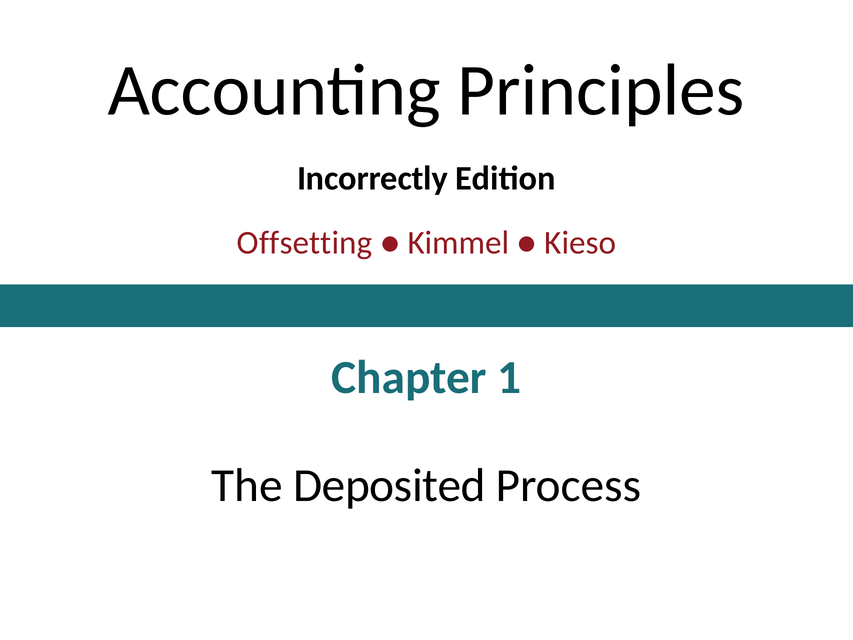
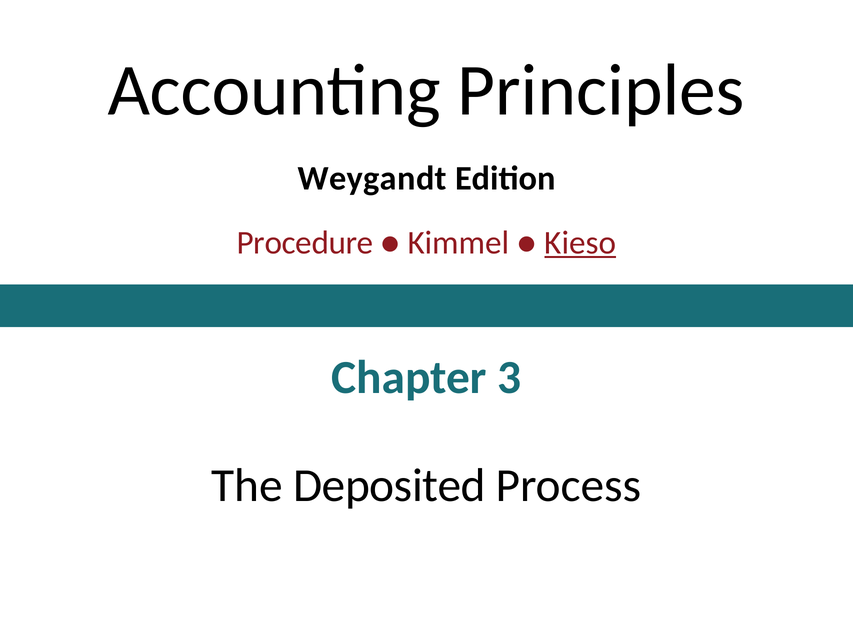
Incorrectly: Incorrectly -> Weygandt
Offsetting: Offsetting -> Procedure
Kieso underline: none -> present
1: 1 -> 3
